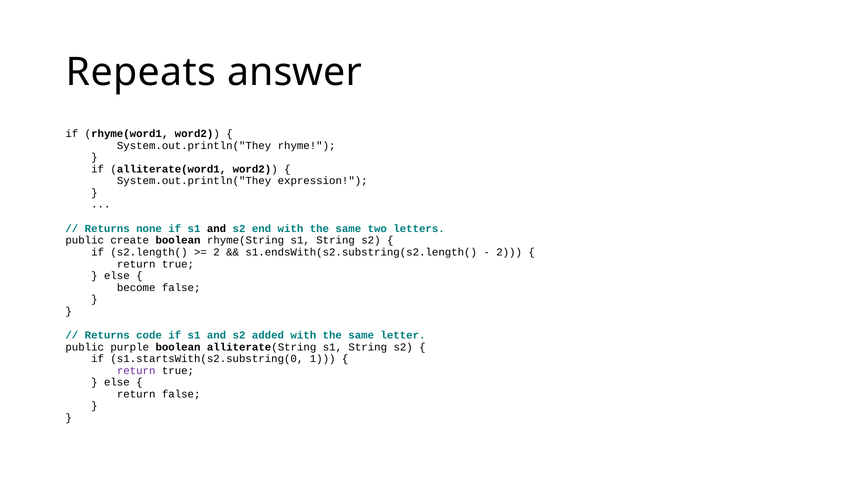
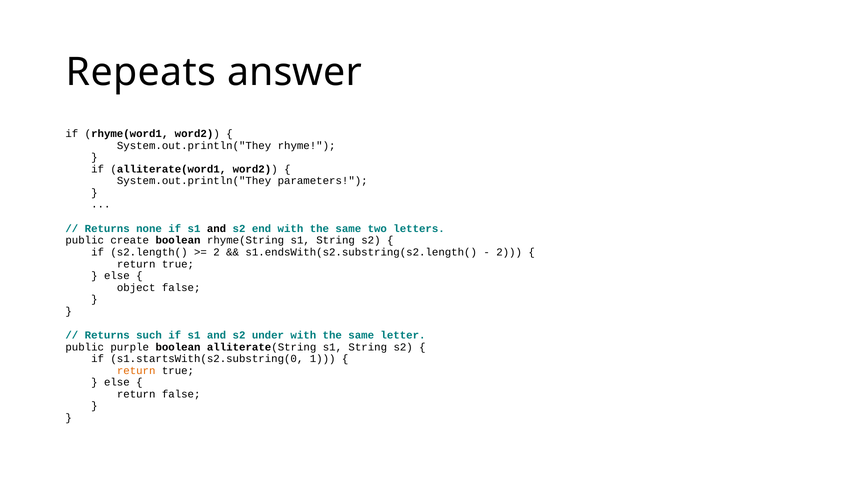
expression: expression -> parameters
become: become -> object
code: code -> such
added: added -> under
return at (136, 370) colour: purple -> orange
